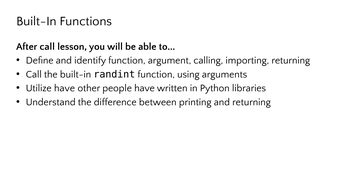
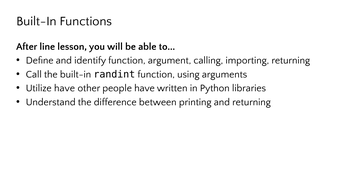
After call: call -> line
